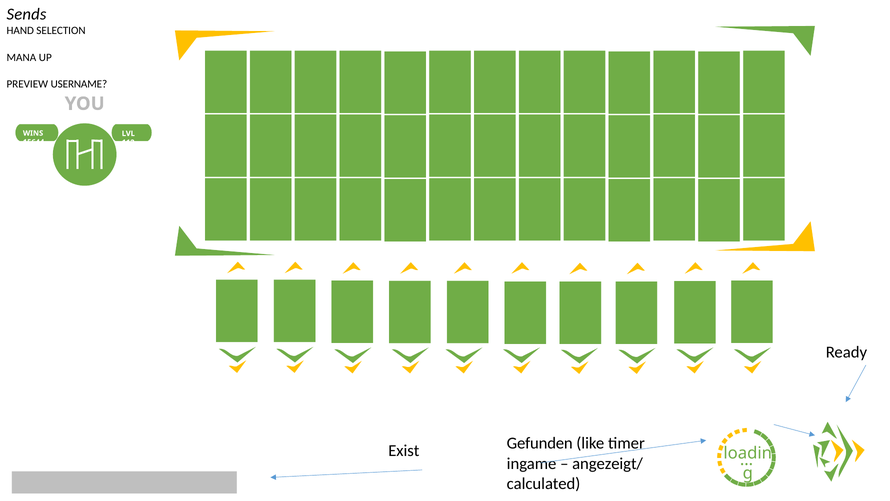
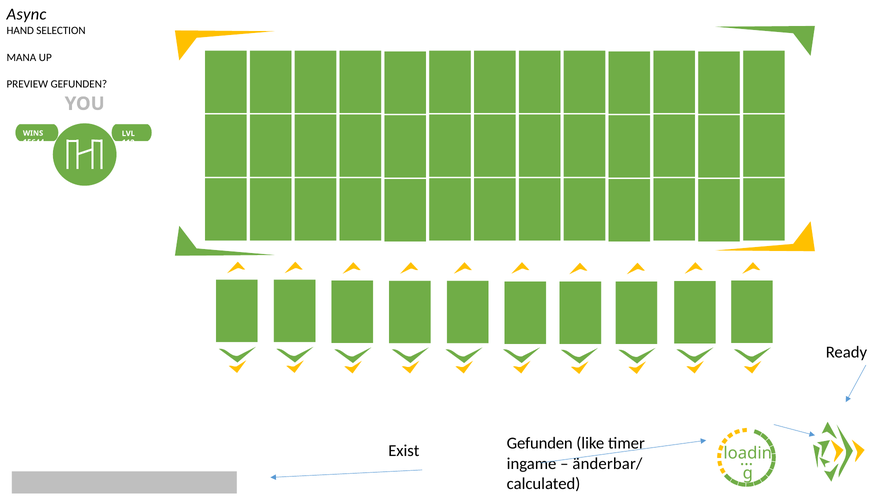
Sends: Sends -> Async
PREVIEW USERNAME: USERNAME -> GEFUNDEN
angezeigt/: angezeigt/ -> änderbar/
